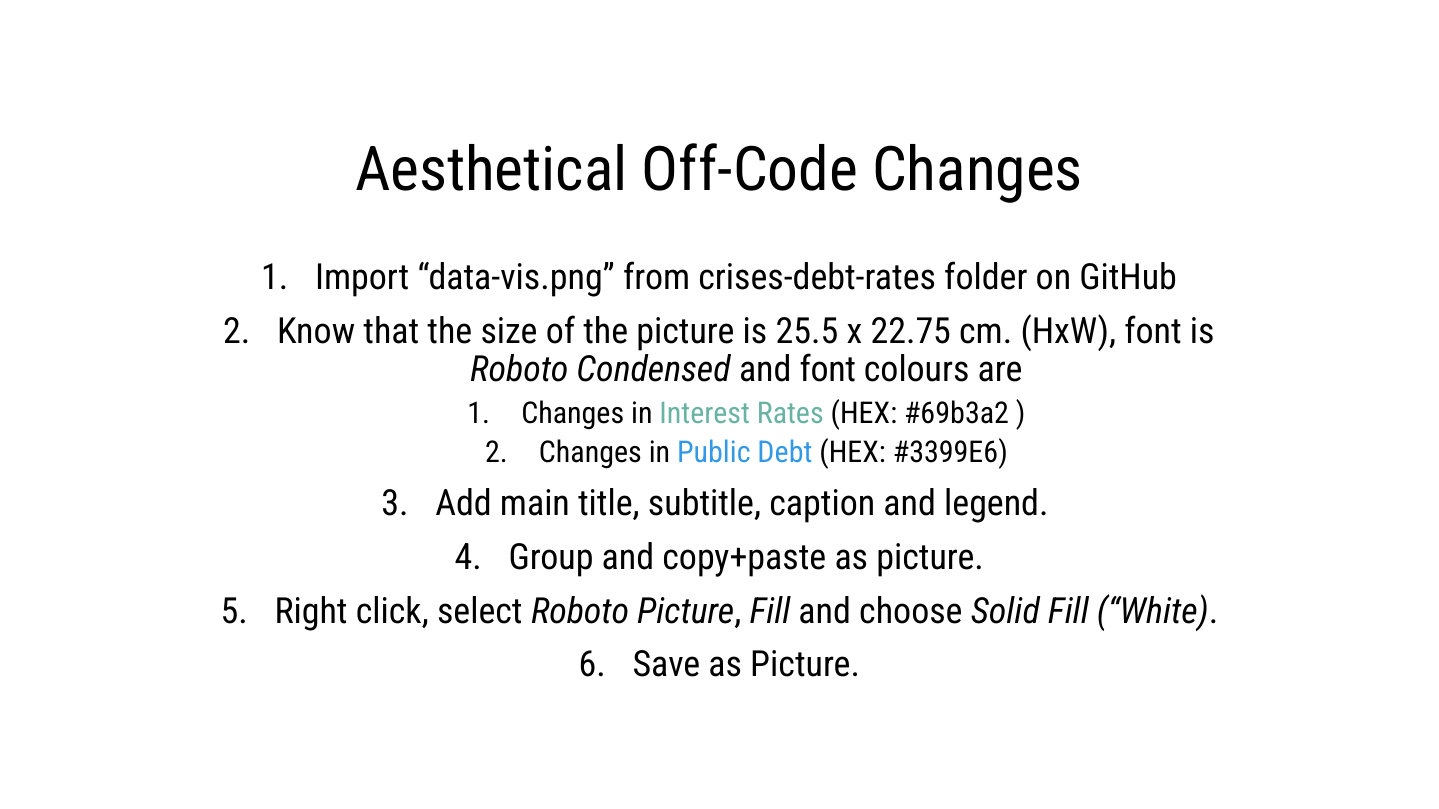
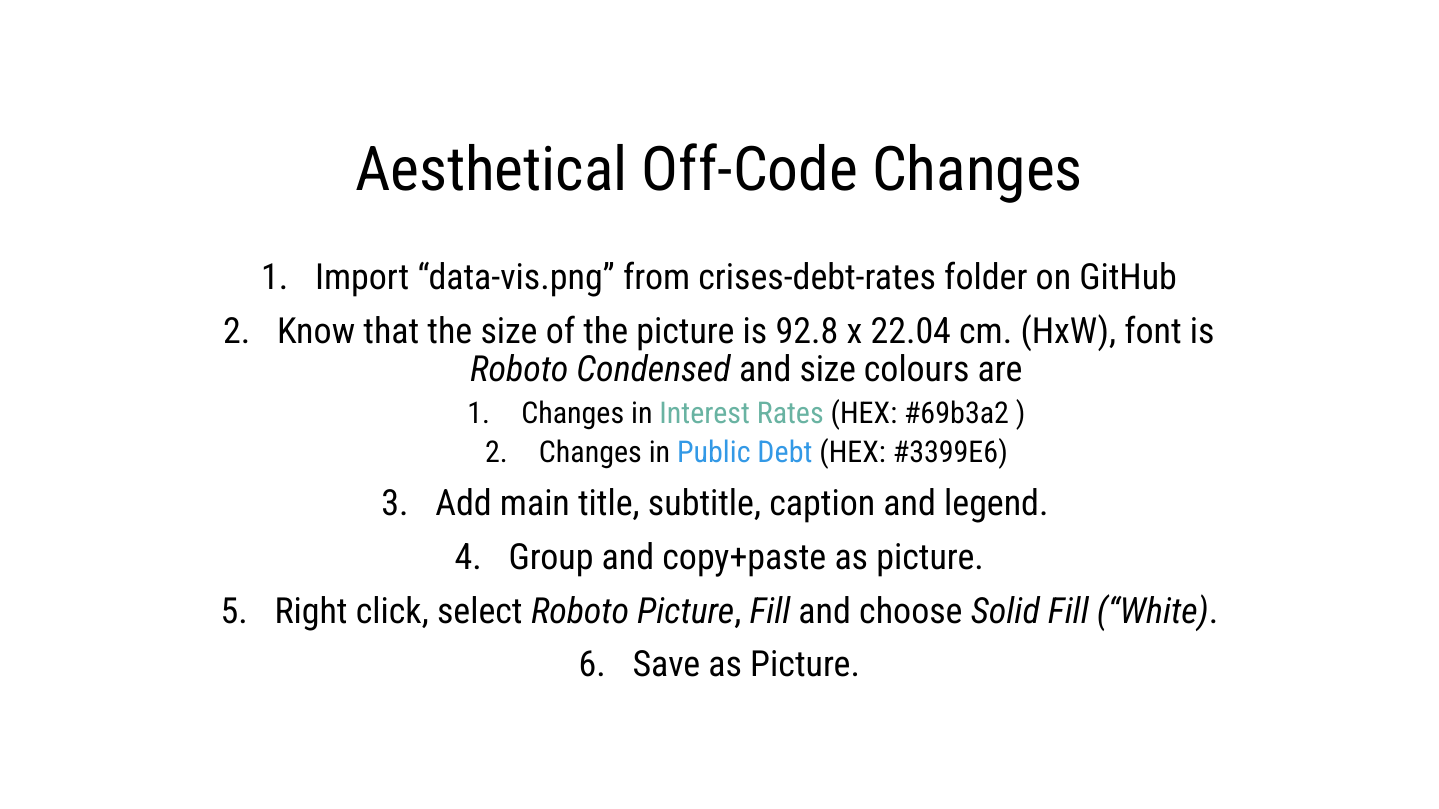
25.5: 25.5 -> 92.8
22.75: 22.75 -> 22.04
and font: font -> size
